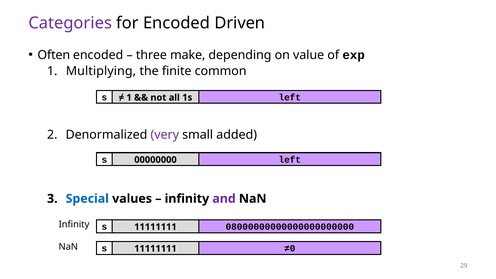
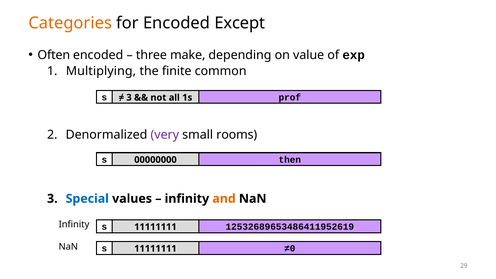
Categories colour: purple -> orange
Driven: Driven -> Except
1 at (129, 98): 1 -> 3
1s left: left -> prof
added: added -> rooms
00000000 left: left -> then
and colour: purple -> orange
08000000000000000000000: 08000000000000000000000 -> 12532689653486411952619
